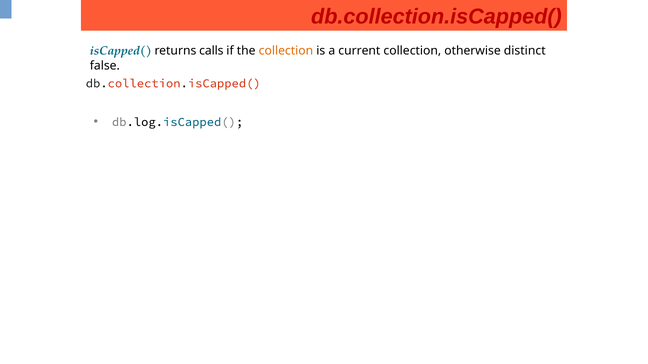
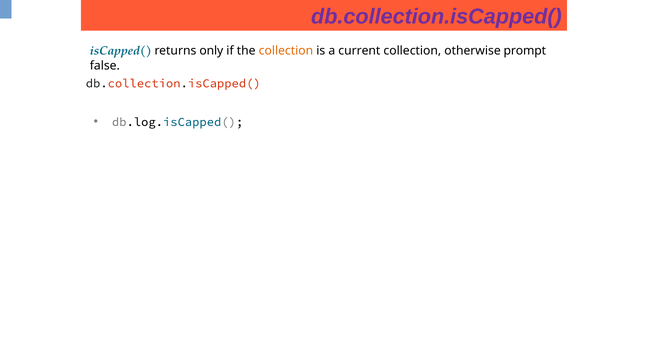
db.collection.isCapped( at (436, 17) colour: red -> purple
calls: calls -> only
distinct: distinct -> prompt
